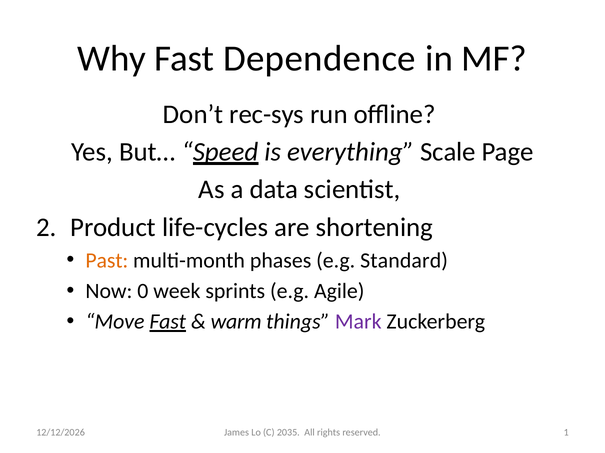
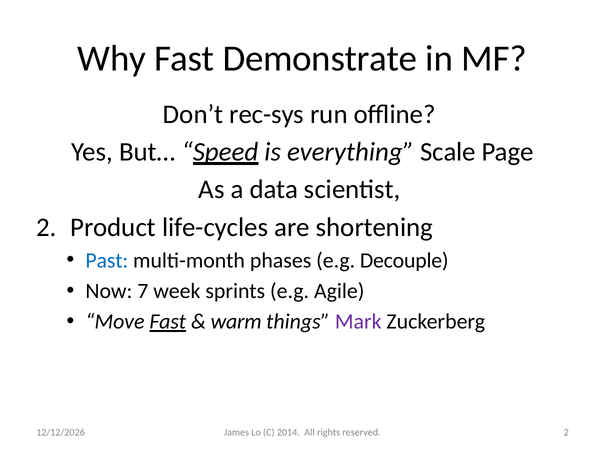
Dependence: Dependence -> Demonstrate
Past colour: orange -> blue
Standard: Standard -> Decouple
0: 0 -> 7
2035: 2035 -> 2014
reserved 1: 1 -> 2
